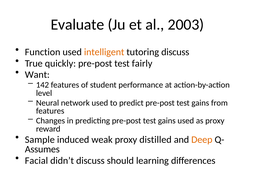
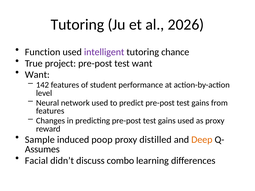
Evaluate at (77, 25): Evaluate -> Tutoring
2003: 2003 -> 2026
intelligent colour: orange -> purple
tutoring discuss: discuss -> chance
quickly: quickly -> project
test fairly: fairly -> want
weak: weak -> poop
should: should -> combo
